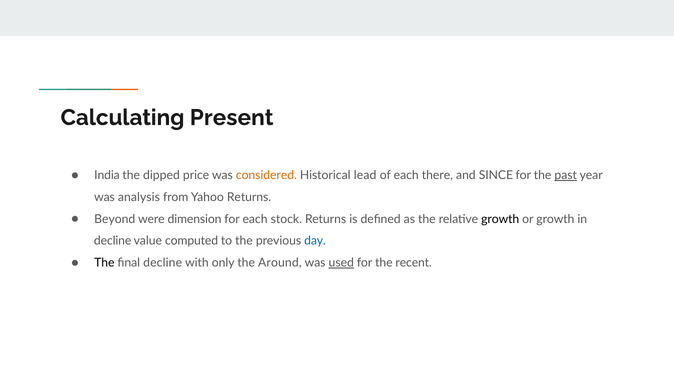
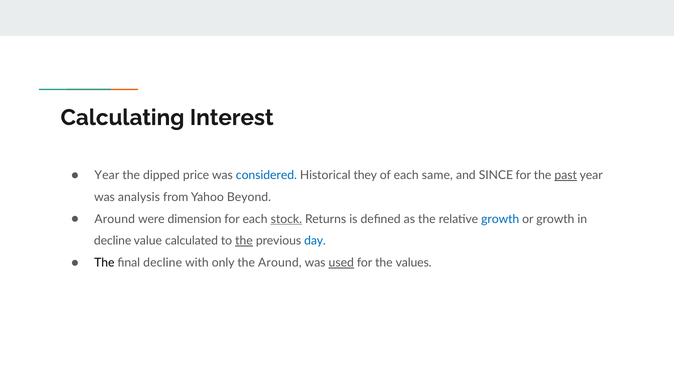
Present: Present -> Interest
India at (107, 175): India -> Year
considered colour: orange -> blue
lead: lead -> they
there: there -> same
Yahoo Returns: Returns -> Beyond
Beyond at (115, 219): Beyond -> Around
stock underline: none -> present
growth at (500, 219) colour: black -> blue
computed: computed -> calculated
the at (244, 241) underline: none -> present
recent: recent -> values
